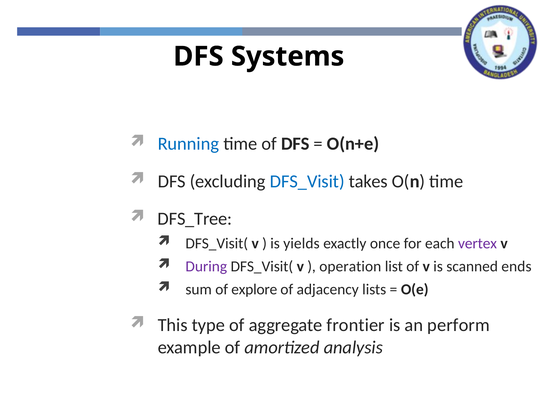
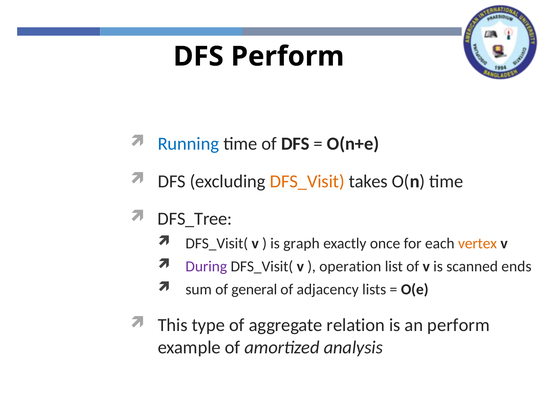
DFS Systems: Systems -> Perform
DFS_Visit colour: blue -> orange
yields: yields -> graph
vertex colour: purple -> orange
explore: explore -> general
frontier: frontier -> relation
